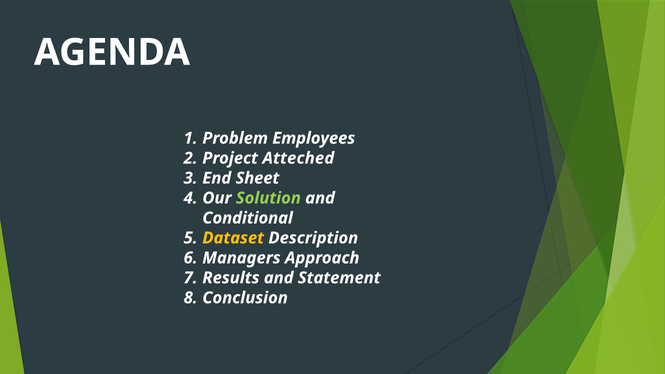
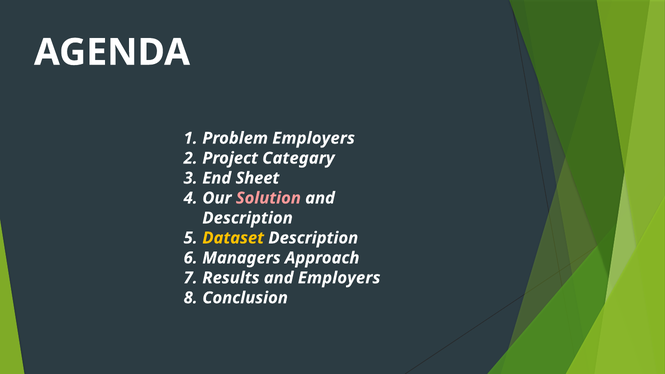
Problem Employees: Employees -> Employers
Atteched: Atteched -> Categary
Solution colour: light green -> pink
Conditional at (248, 218): Conditional -> Description
and Statement: Statement -> Employers
